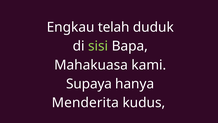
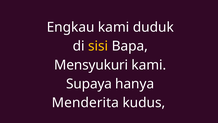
Engkau telah: telah -> kami
sisi colour: light green -> yellow
Mahakuasa: Mahakuasa -> Mensyukuri
